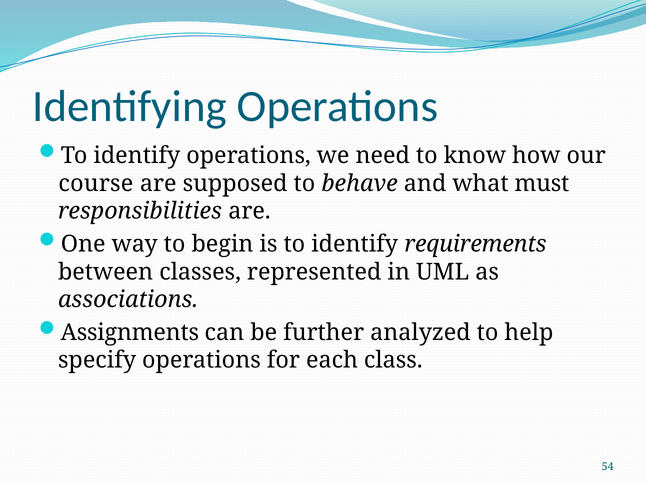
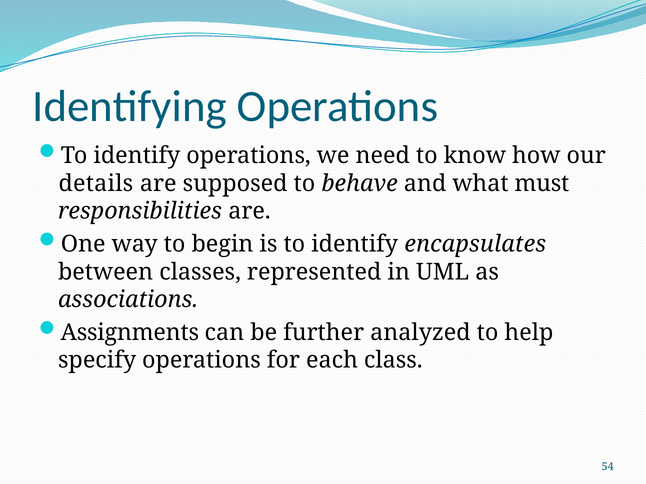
course: course -> details
requirements: requirements -> encapsulates
